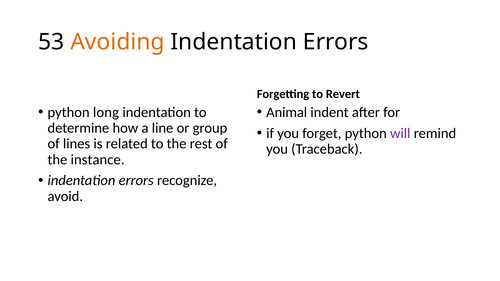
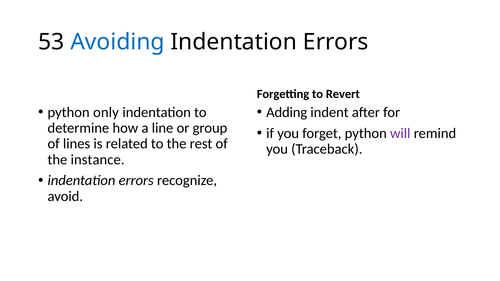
Avoiding colour: orange -> blue
long: long -> only
Animal: Animal -> Adding
